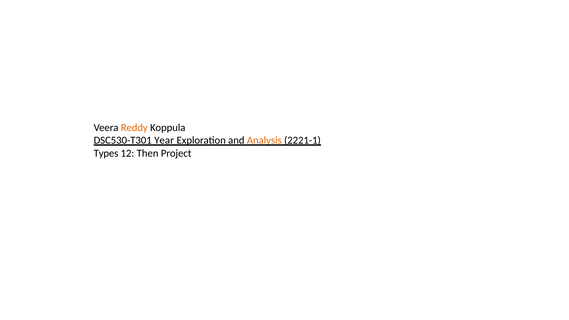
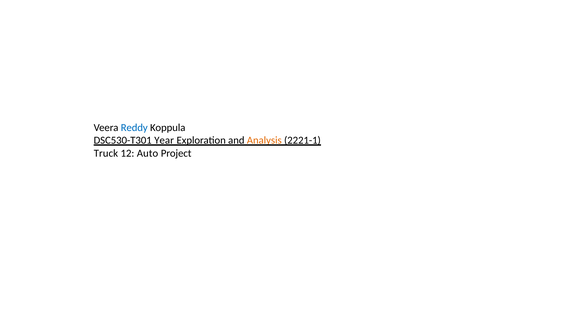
Reddy colour: orange -> blue
Types: Types -> Truck
Then: Then -> Auto
